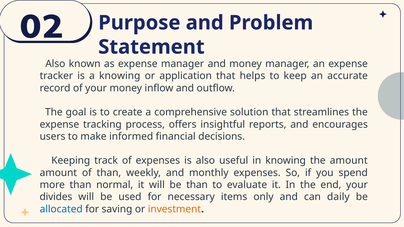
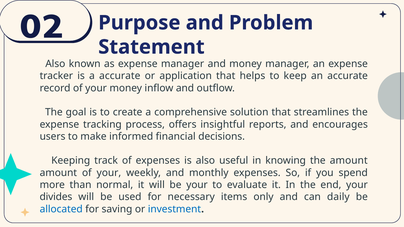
a knowing: knowing -> accurate
amount of than: than -> your
be than: than -> your
investment colour: orange -> blue
